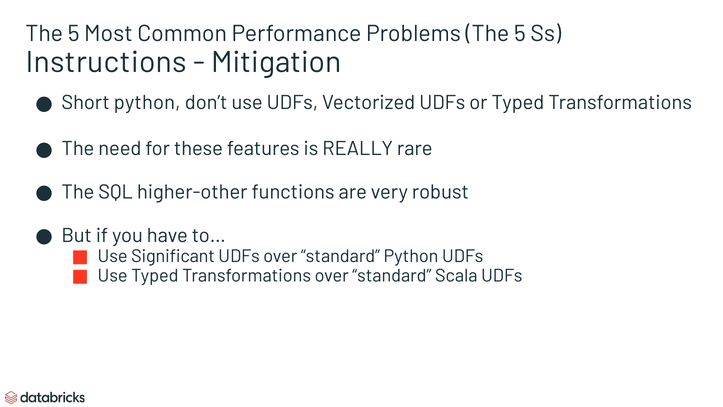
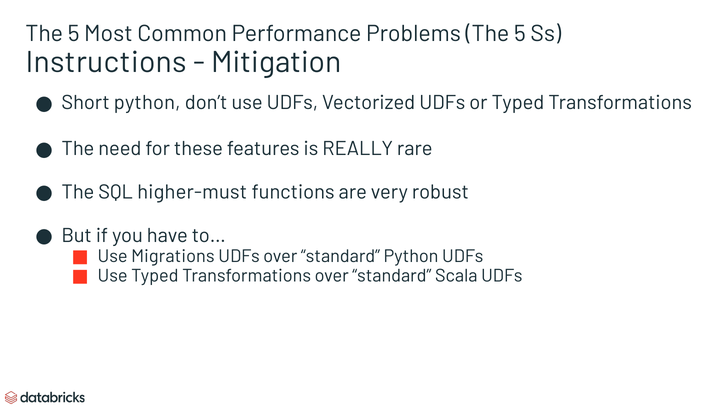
higher-other: higher-other -> higher-must
Significant: Significant -> Migrations
